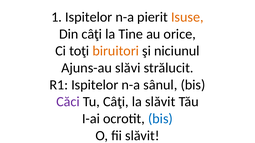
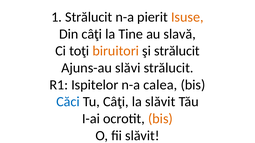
1 Ispitelor: Ispitelor -> Strălucit
orice: orice -> slavă
şi niciunul: niciunul -> strălucit
sânul: sânul -> calea
Căci colour: purple -> blue
bis at (160, 119) colour: blue -> orange
